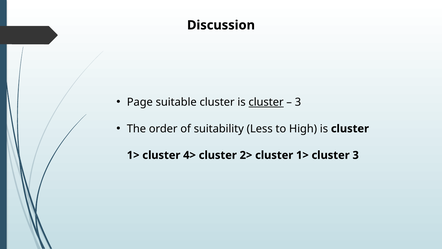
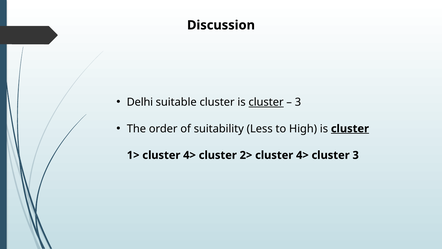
Page: Page -> Delhi
cluster at (350, 128) underline: none -> present
2> cluster 1>: 1> -> 4>
